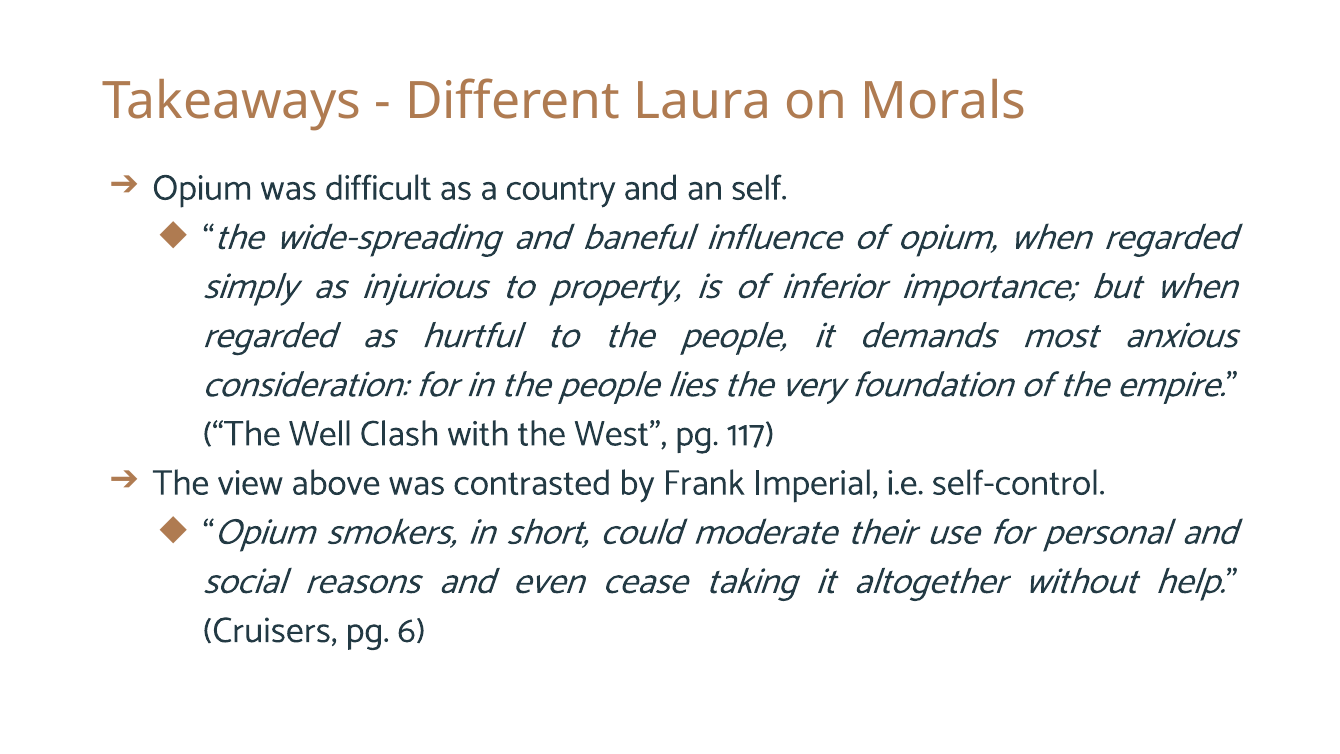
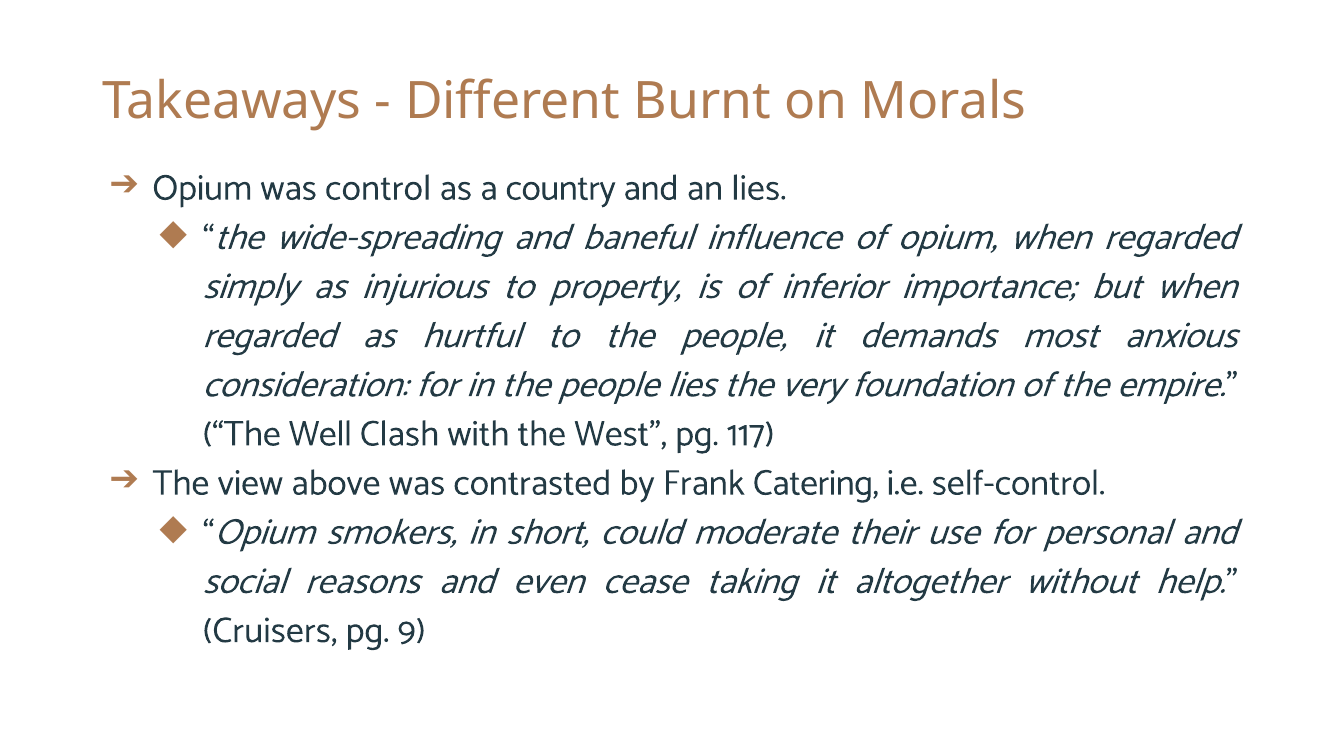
Laura: Laura -> Burnt
difficult: difficult -> control
an self: self -> lies
Imperial: Imperial -> Catering
6: 6 -> 9
